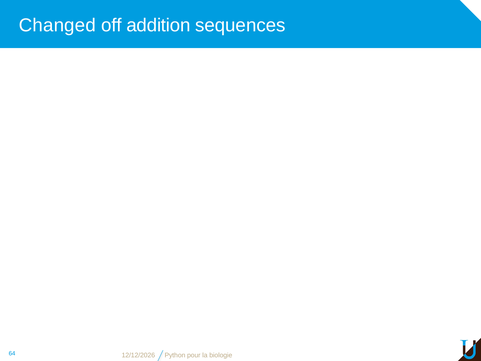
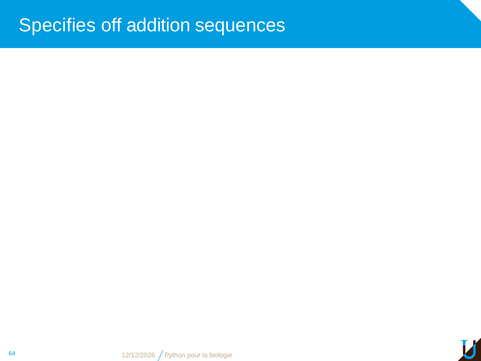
Changed: Changed -> Specifies
